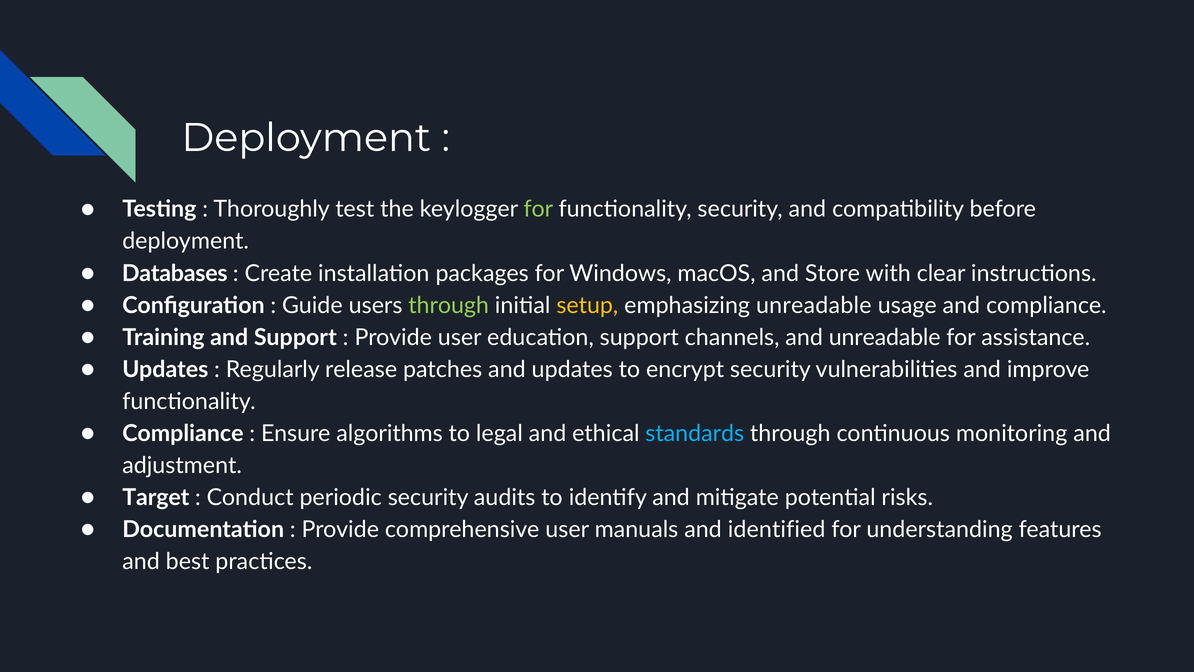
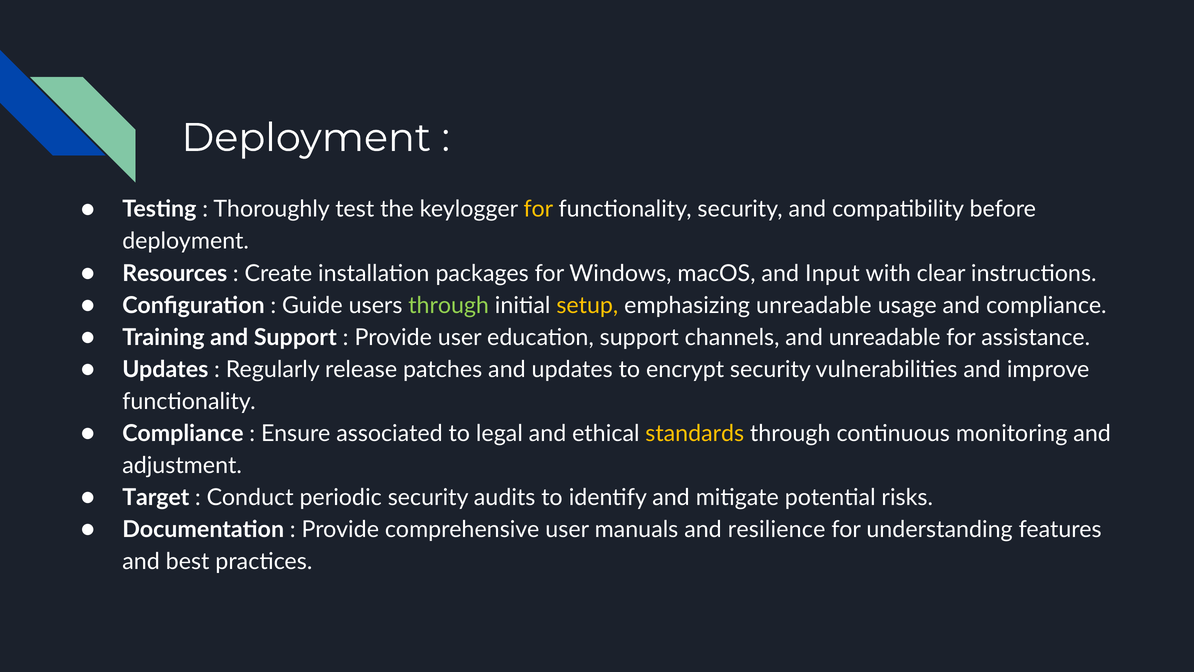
for at (538, 209) colour: light green -> yellow
Databases: Databases -> Resources
Store: Store -> Input
algorithms: algorithms -> associated
standards colour: light blue -> yellow
identified: identified -> resilience
